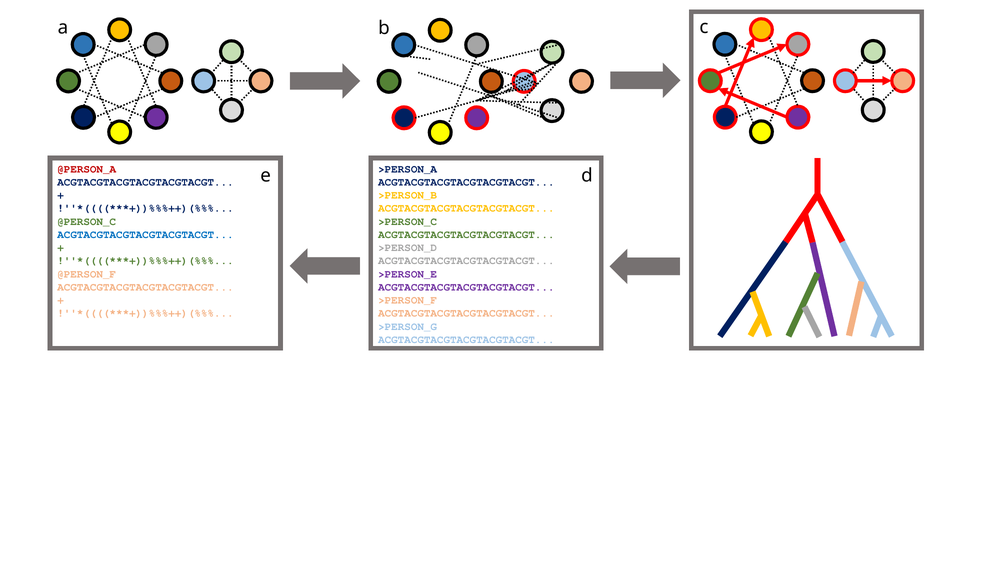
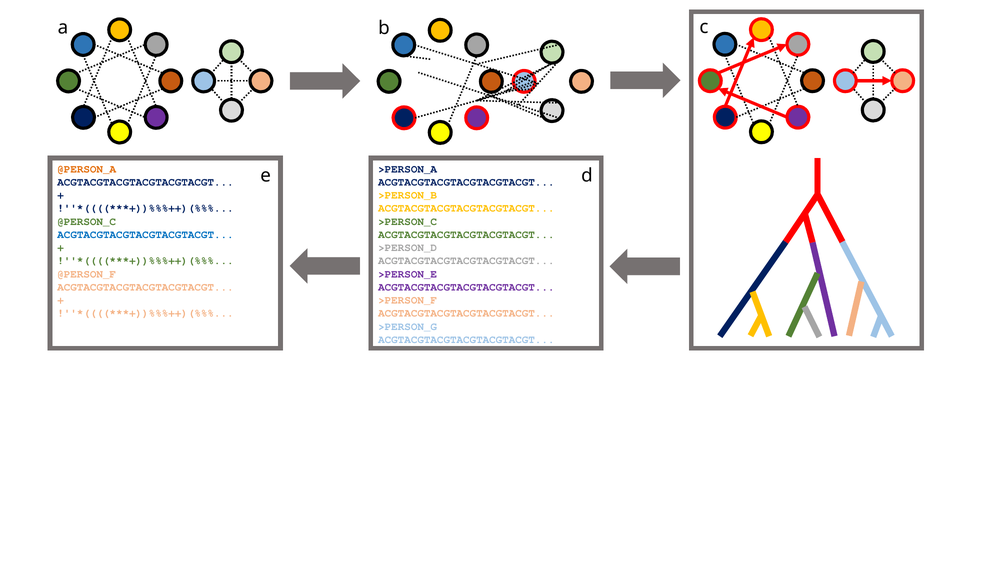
@PERSON_A colour: red -> orange
